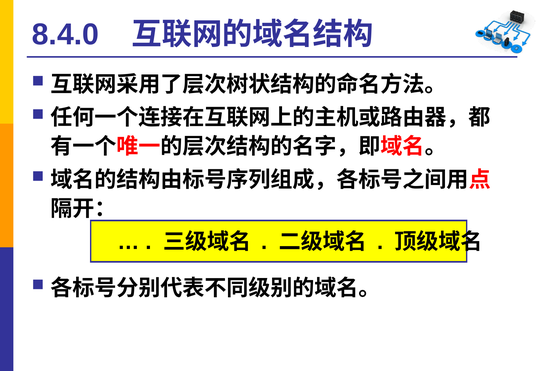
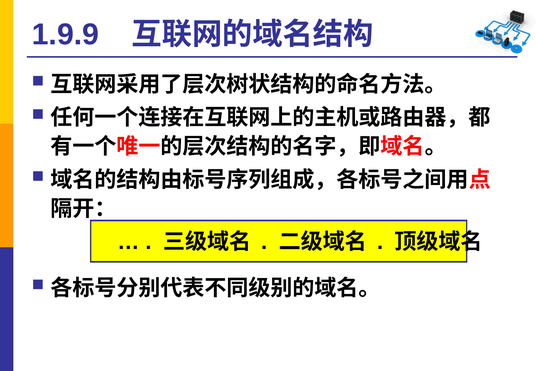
8.4.0: 8.4.0 -> 1.9.9
